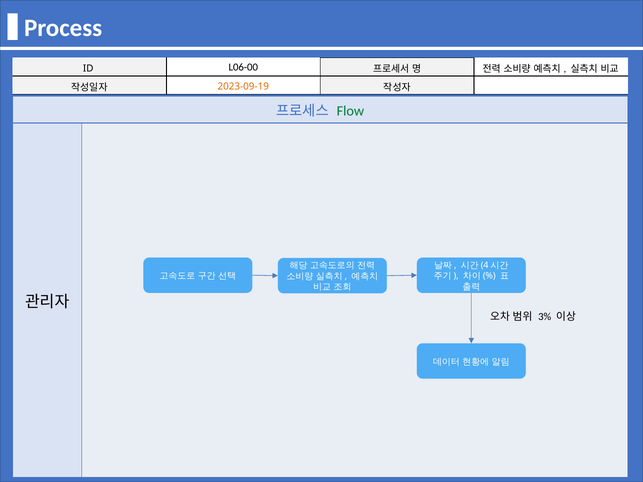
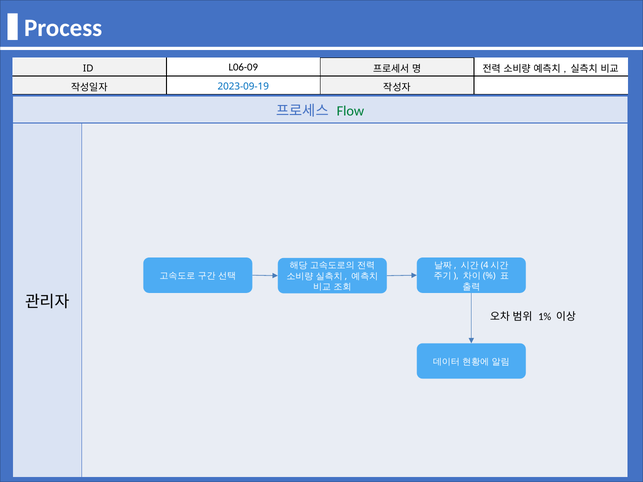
L06-00: L06-00 -> L06-09
2023-09-19 colour: orange -> blue
3%: 3% -> 1%
